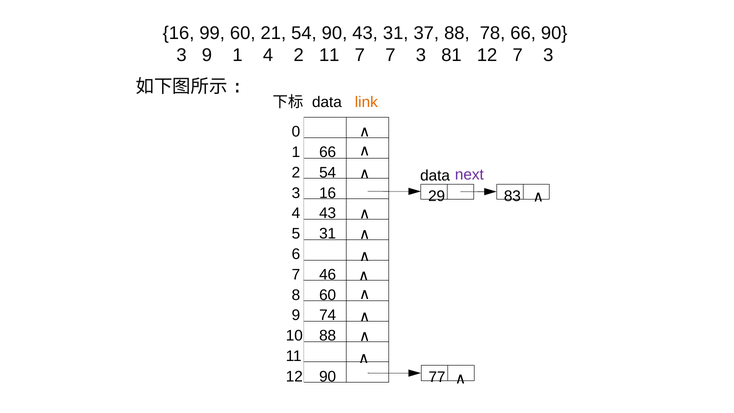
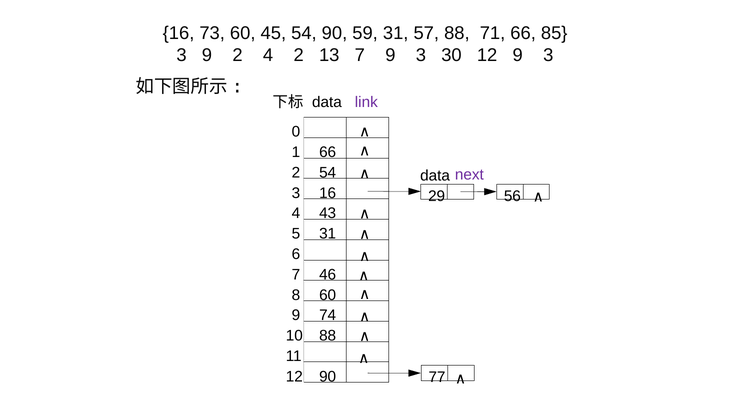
99: 99 -> 73
21: 21 -> 45
90 43: 43 -> 59
37: 37 -> 57
78: 78 -> 71
66 90: 90 -> 85
9 1: 1 -> 2
2 11: 11 -> 13
7 7: 7 -> 9
81: 81 -> 30
12 7: 7 -> 9
link colour: orange -> purple
83: 83 -> 56
